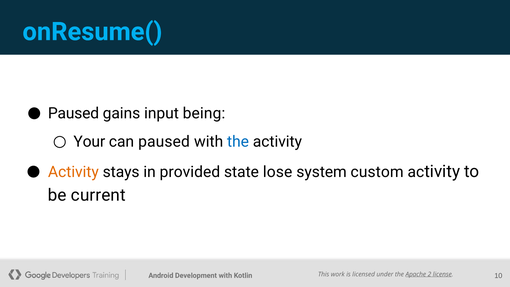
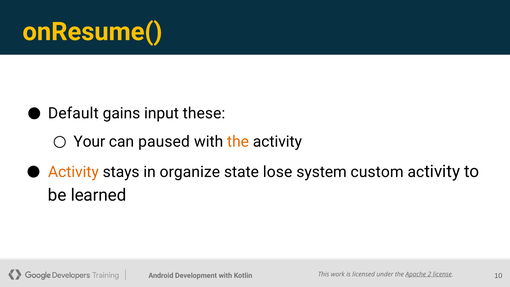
onResume( colour: light blue -> yellow
Paused at (73, 113): Paused -> Default
being: being -> these
the at (238, 142) colour: blue -> orange
provided: provided -> organize
current: current -> learned
